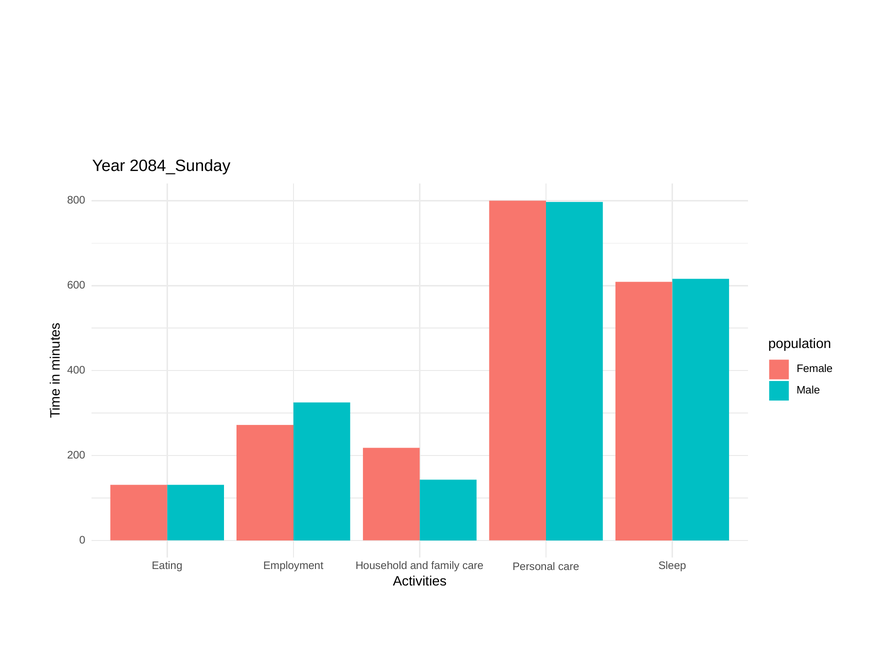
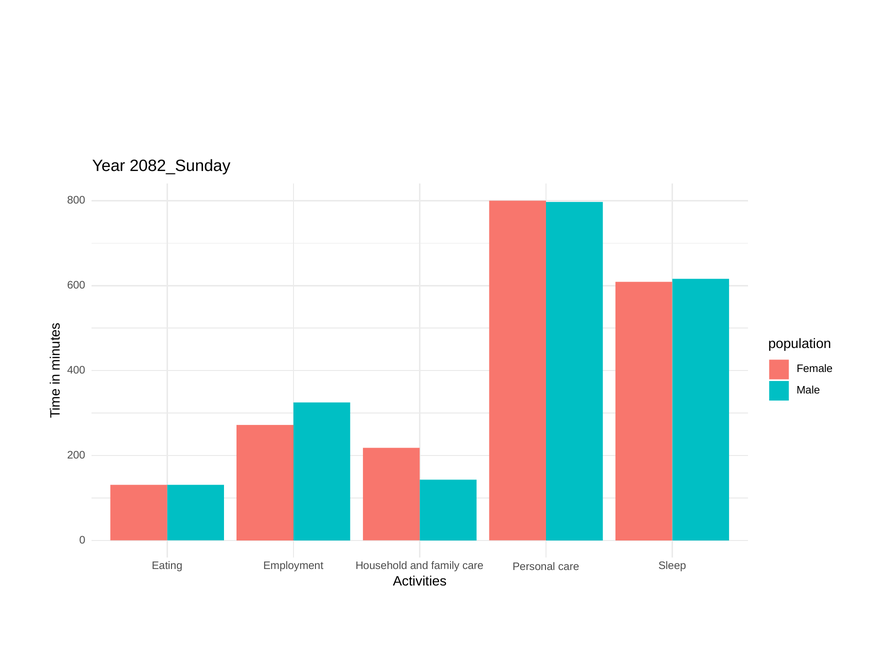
2084_Sunday: 2084_Sunday -> 2082_Sunday
